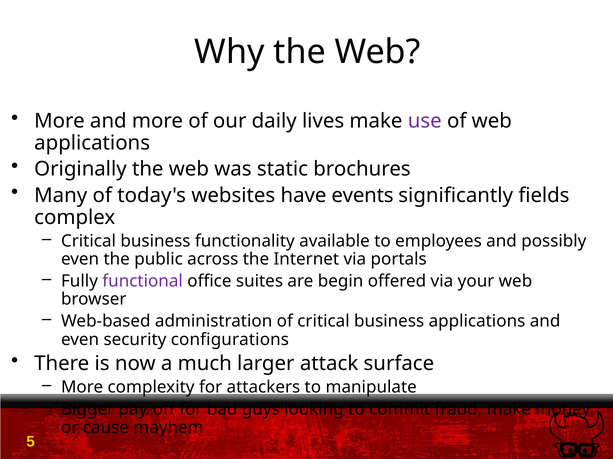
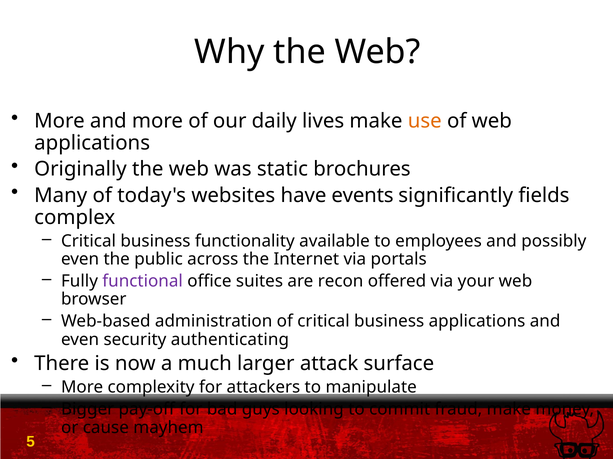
use colour: purple -> orange
begin: begin -> recon
configurations: configurations -> authenticating
